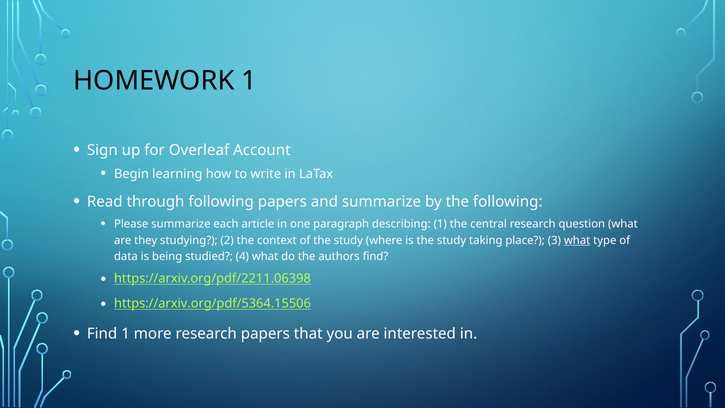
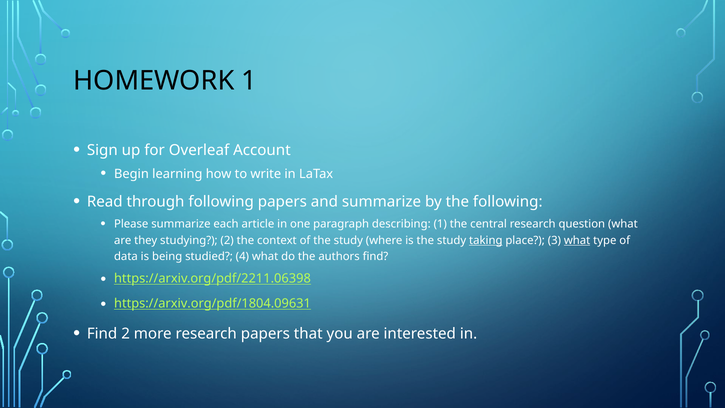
taking underline: none -> present
https://arxiv.org/pdf/5364.15506: https://arxiv.org/pdf/5364.15506 -> https://arxiv.org/pdf/1804.09631
Find 1: 1 -> 2
